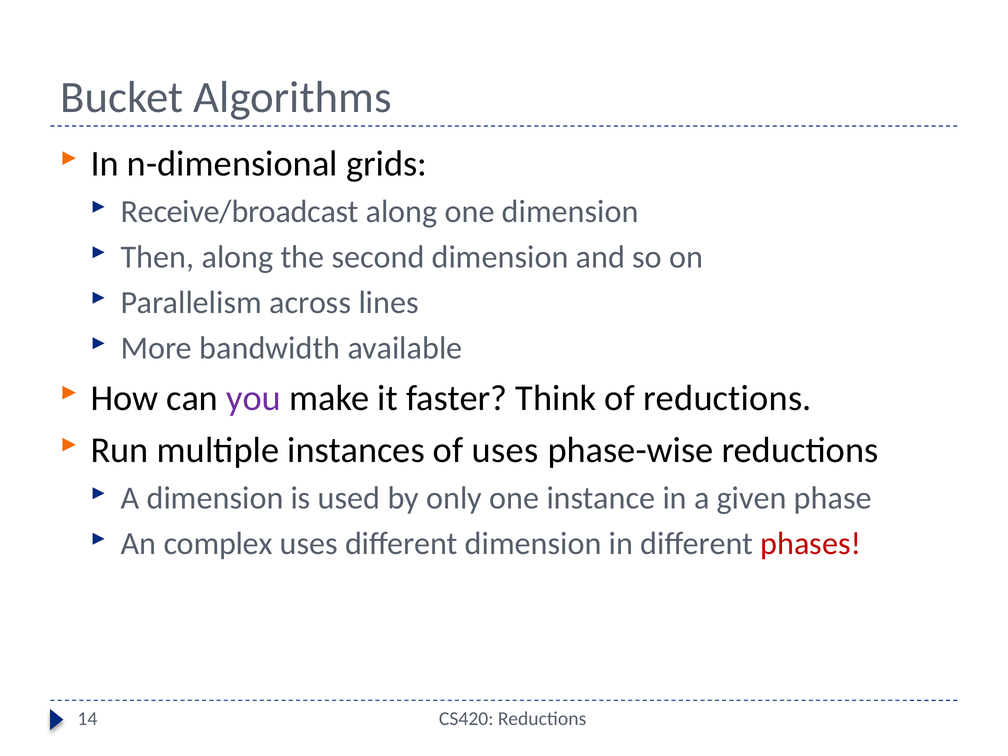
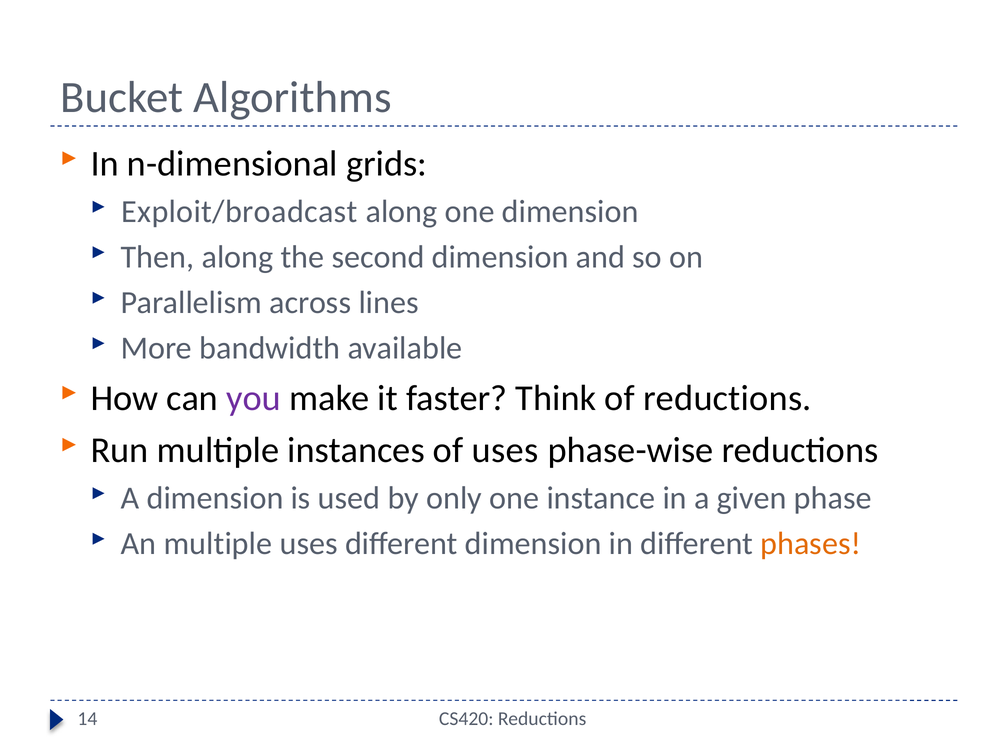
Receive/broadcast: Receive/broadcast -> Exploit/broadcast
An complex: complex -> multiple
phases colour: red -> orange
